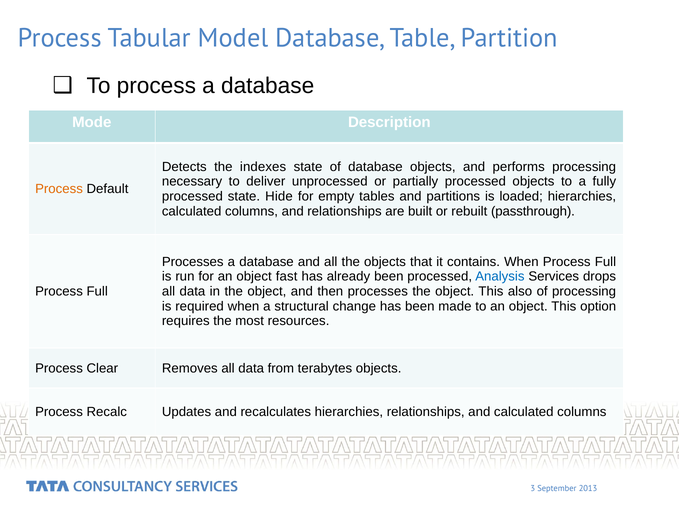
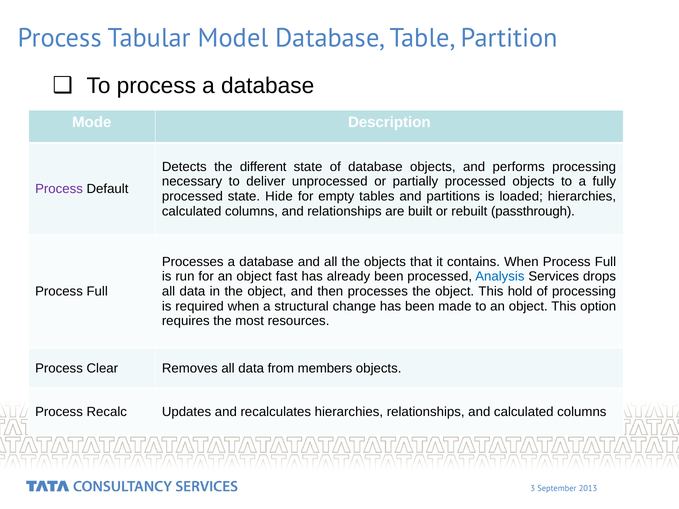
indexes: indexes -> different
Process at (59, 189) colour: orange -> purple
also: also -> hold
terabytes: terabytes -> members
